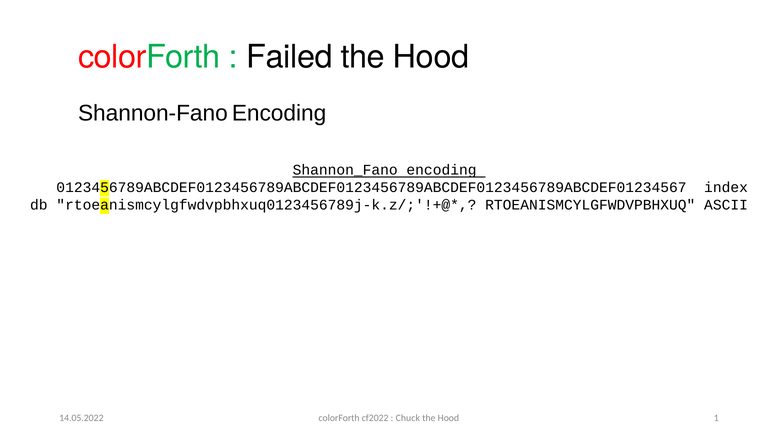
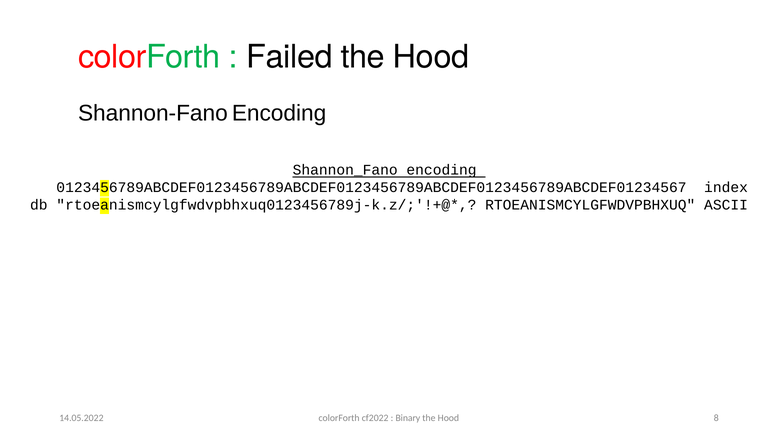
Chuck: Chuck -> Binary
1: 1 -> 8
